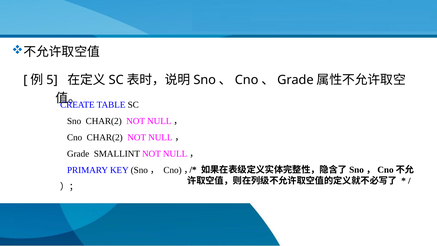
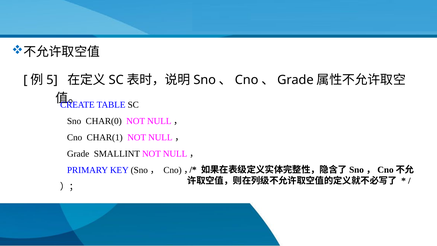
Sno CHAR(2: CHAR(2 -> CHAR(0
Cno CHAR(2: CHAR(2 -> CHAR(1
